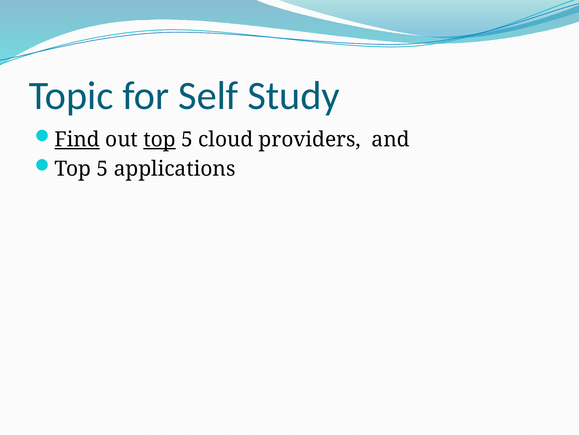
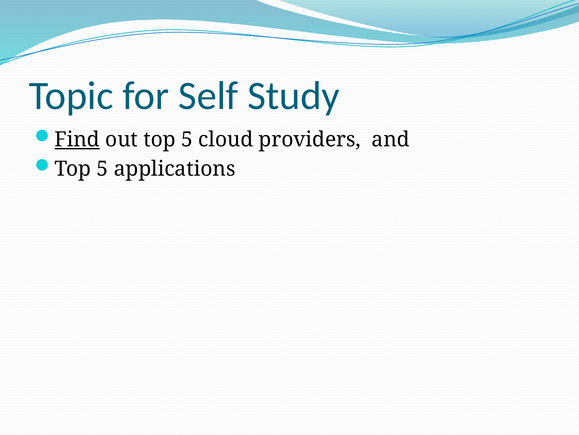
top at (160, 139) underline: present -> none
